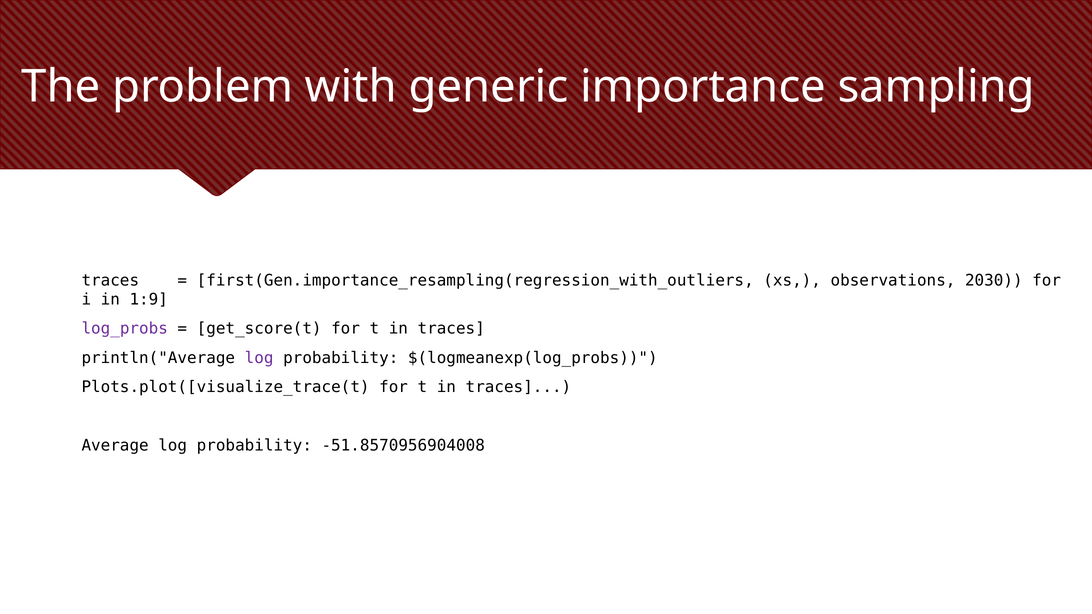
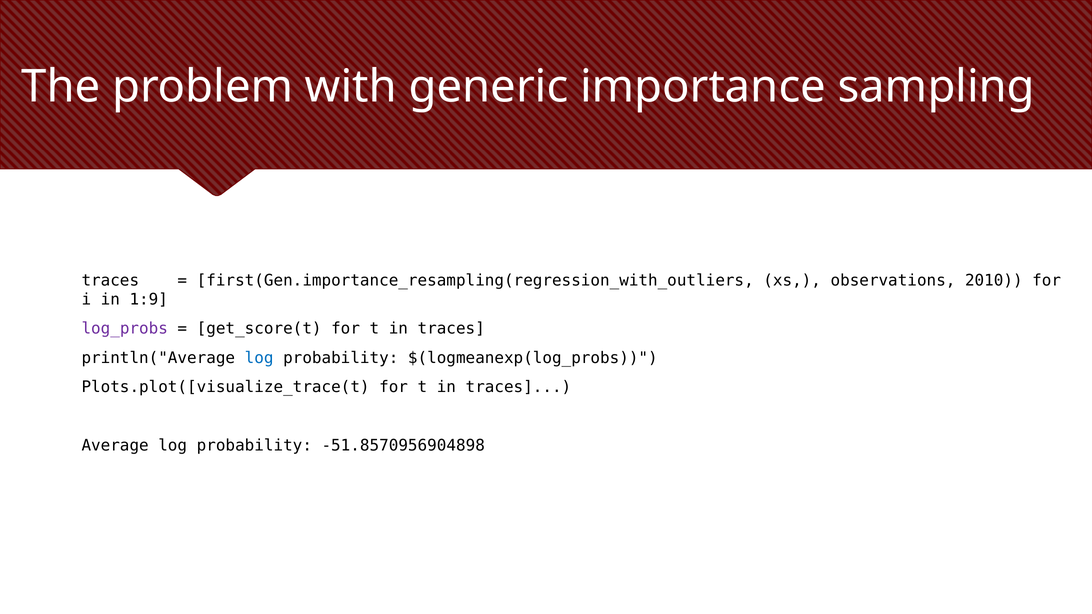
2030: 2030 -> 2010
log at (259, 358) colour: purple -> blue
-51.8570956904008: -51.8570956904008 -> -51.8570956904898
